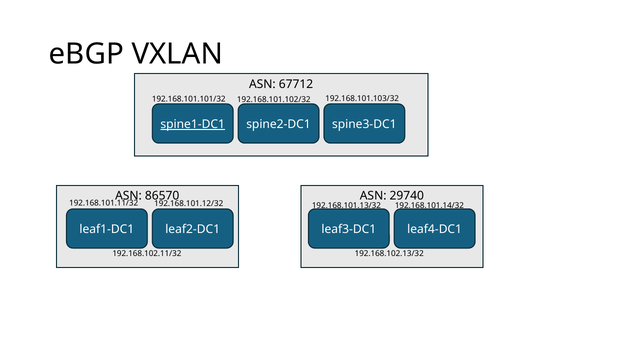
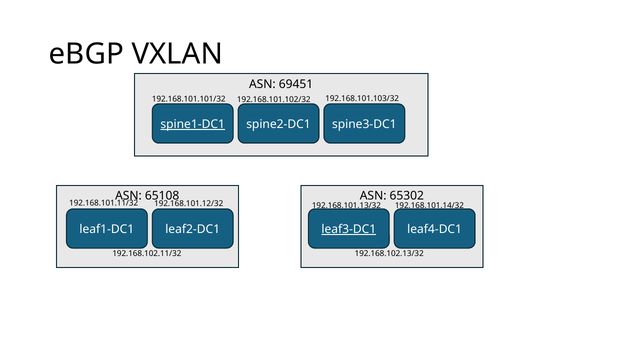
67712: 67712 -> 69451
86570: 86570 -> 65108
29740: 29740 -> 65302
leaf3-DC1 underline: none -> present
